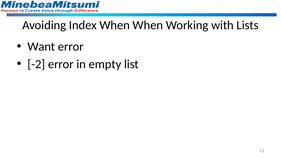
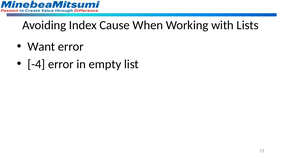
Index When: When -> Cause
-2: -2 -> -4
